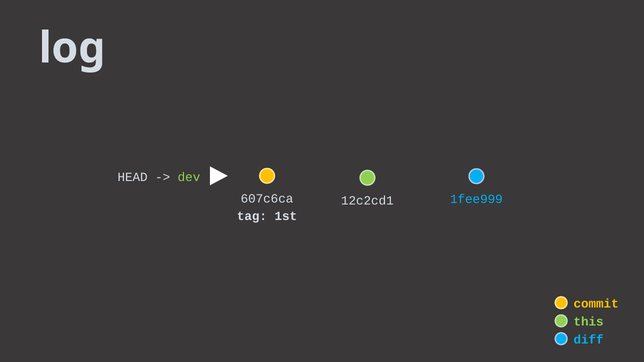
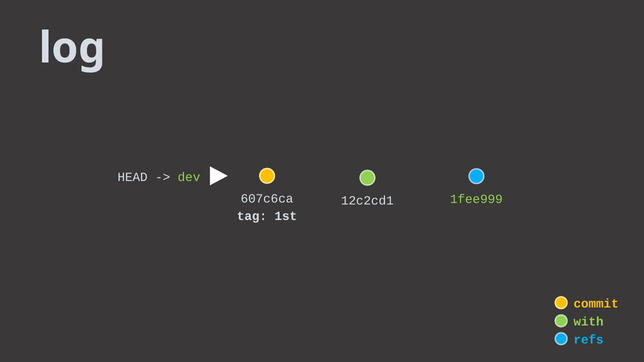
1fee999 colour: light blue -> light green
this: this -> with
diff: diff -> refs
